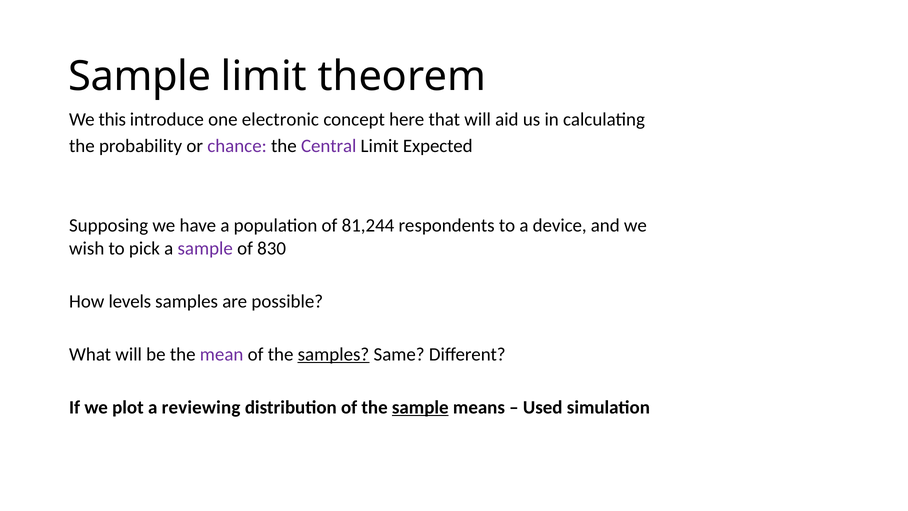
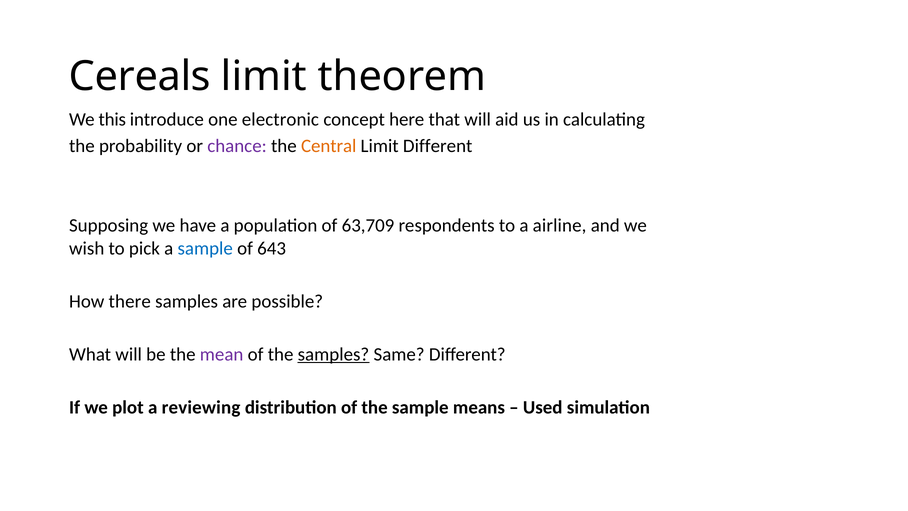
Sample at (140, 76): Sample -> Cereals
Central colour: purple -> orange
Limit Expected: Expected -> Different
81,244: 81,244 -> 63,709
device: device -> airline
sample at (205, 248) colour: purple -> blue
830: 830 -> 643
levels: levels -> there
sample at (420, 407) underline: present -> none
